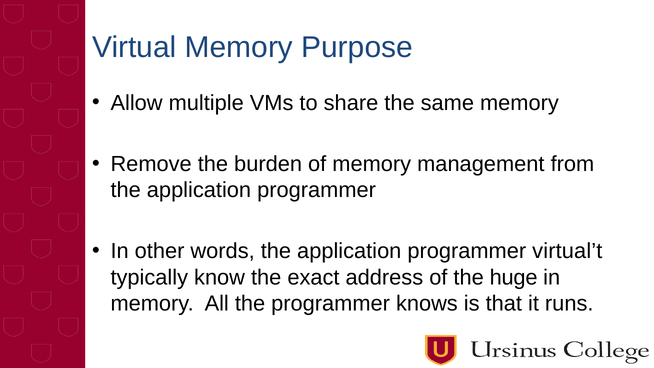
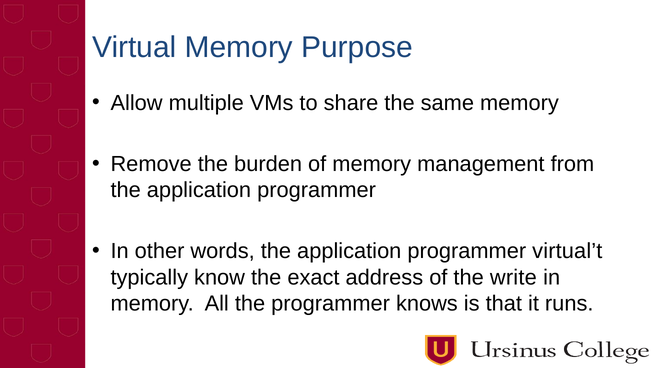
huge: huge -> write
